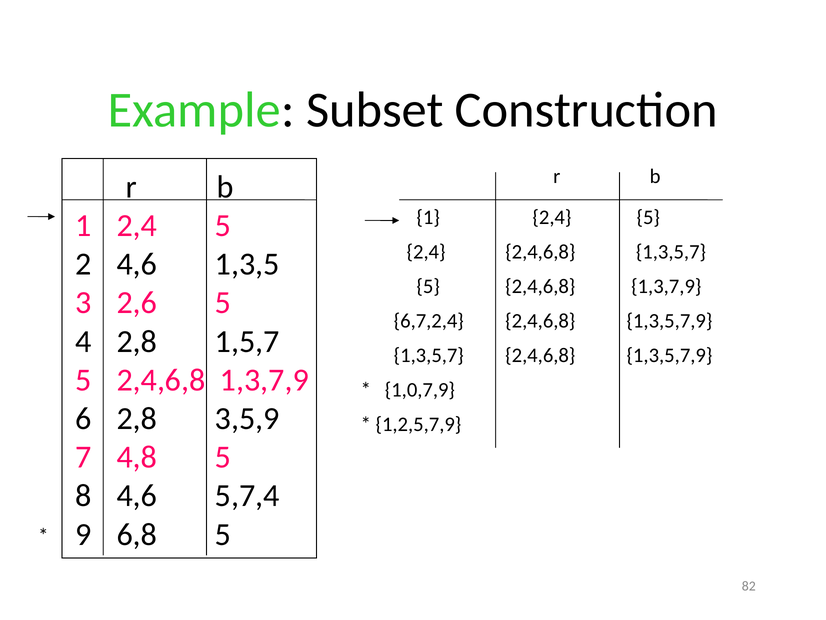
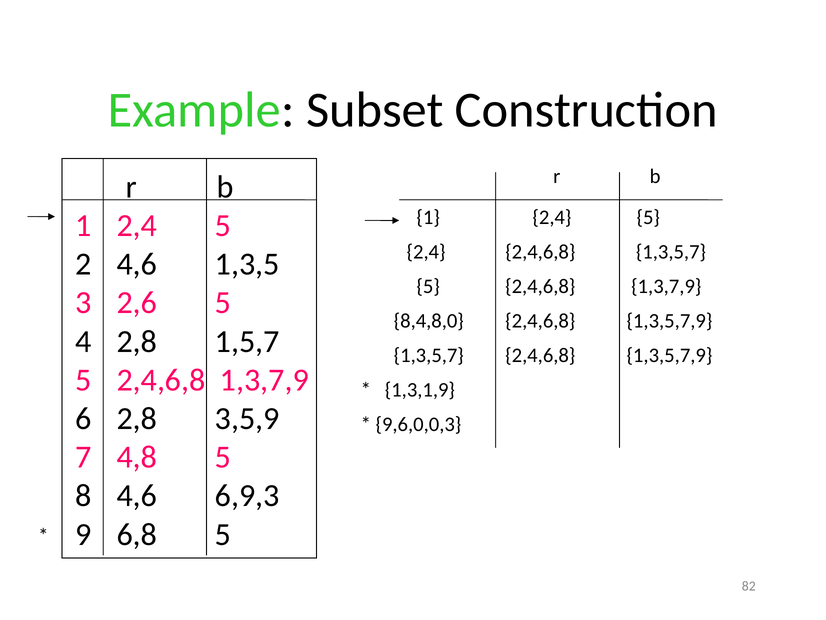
6,7,2,4: 6,7,2,4 -> 8,4,8,0
1,0,7,9: 1,0,7,9 -> 1,3,1,9
1,2,5,7,9: 1,2,5,7,9 -> 9,6,0,0,3
5,7,4: 5,7,4 -> 6,9,3
